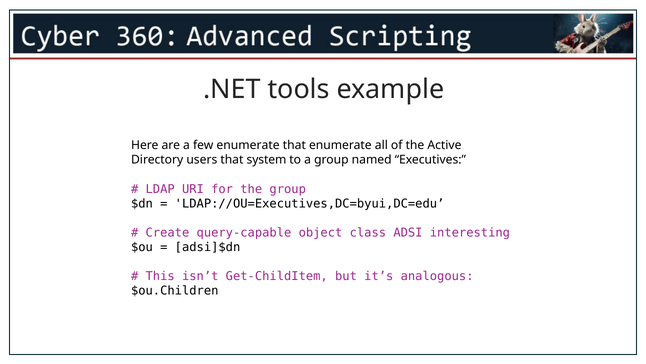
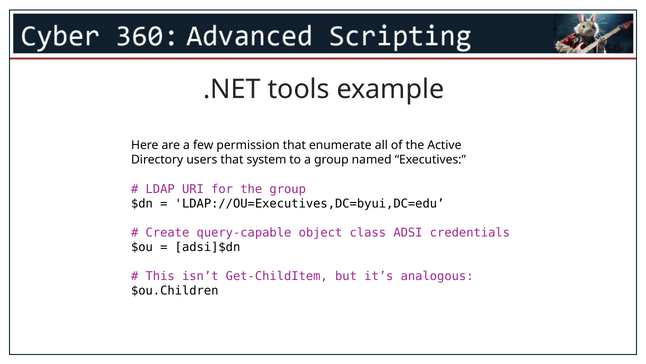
few enumerate: enumerate -> permission
interesting: interesting -> credentials
